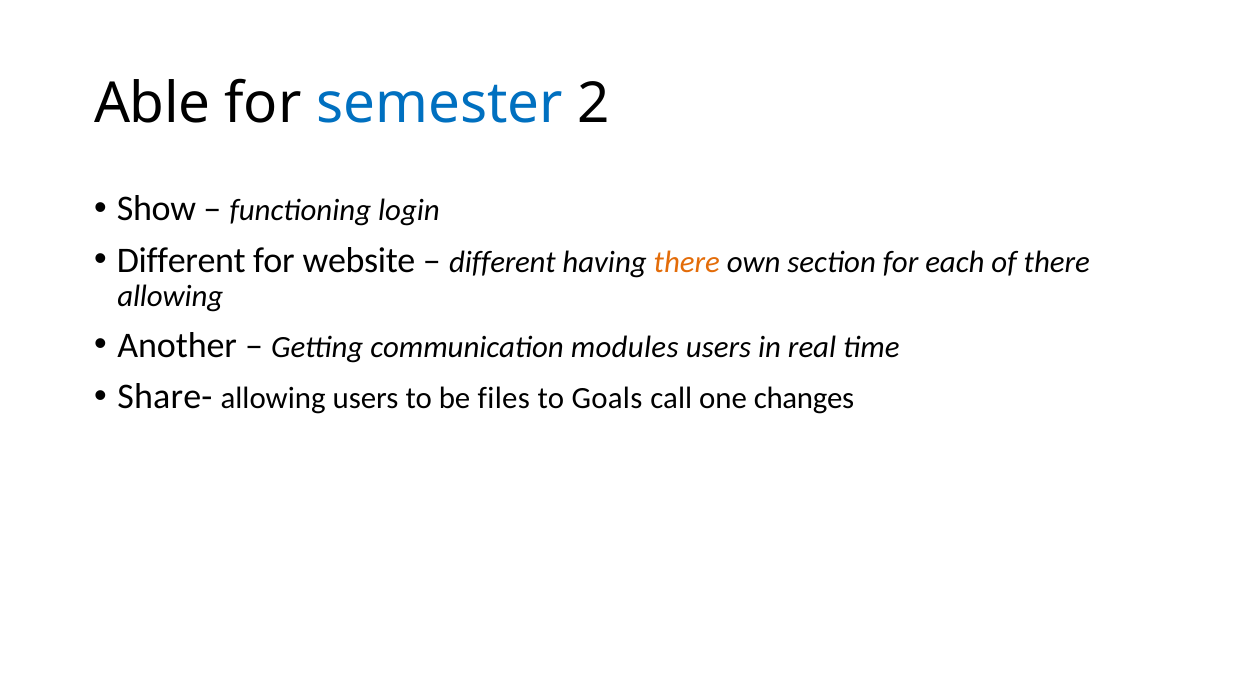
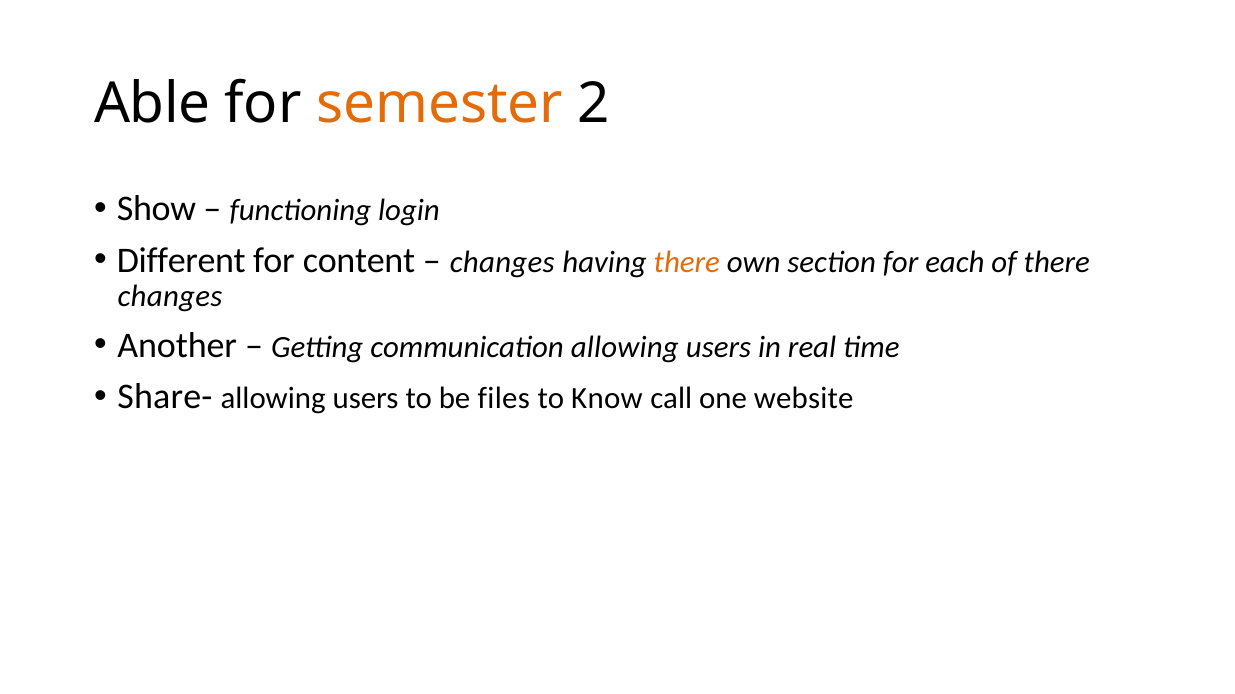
semester colour: blue -> orange
website: website -> content
different at (502, 262): different -> changes
allowing at (170, 297): allowing -> changes
communication modules: modules -> allowing
Goals: Goals -> Know
changes: changes -> website
